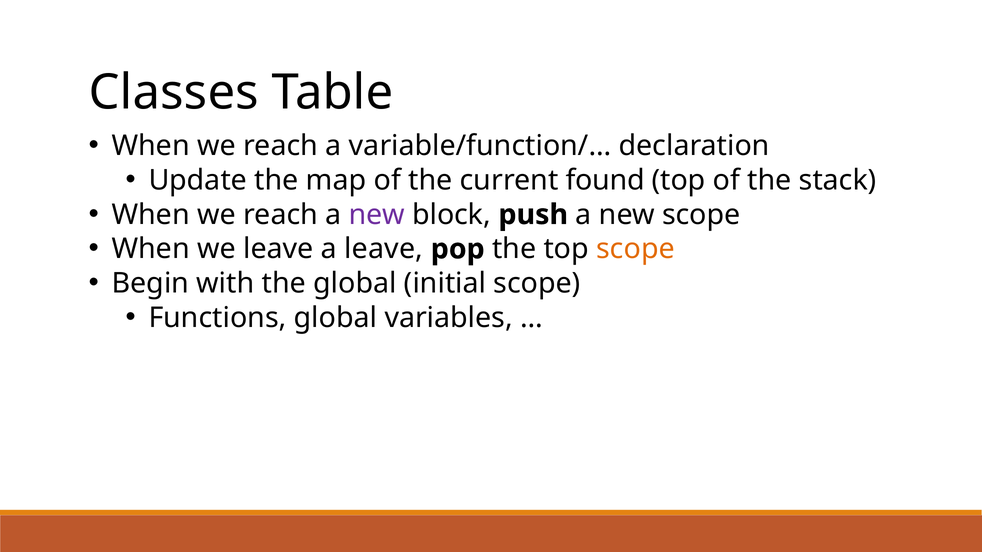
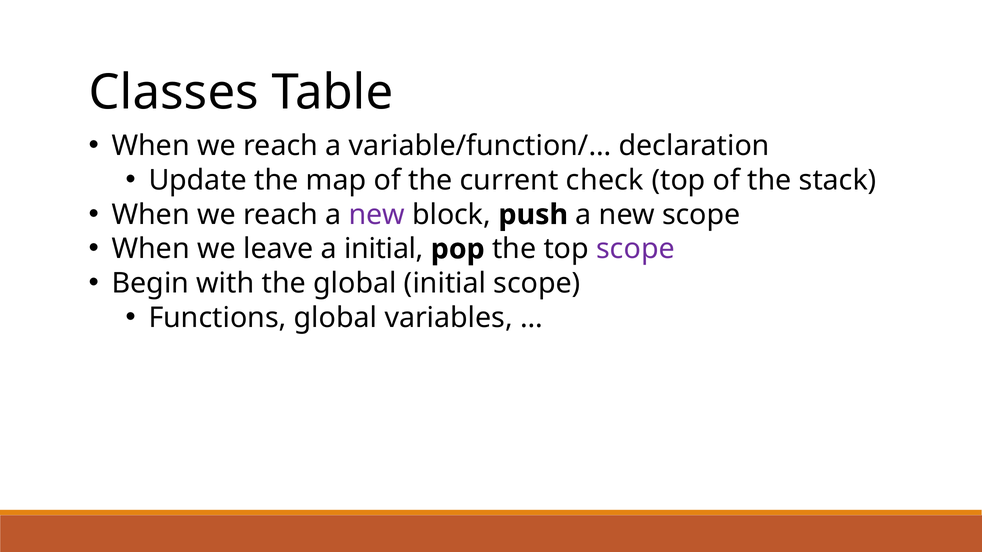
found: found -> check
a leave: leave -> initial
scope at (636, 249) colour: orange -> purple
